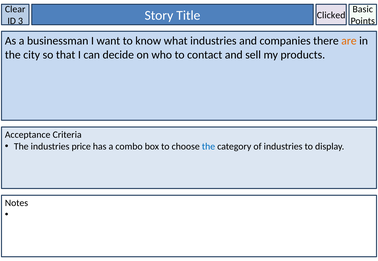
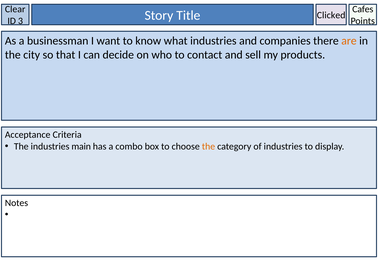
Basic: Basic -> Cafes
price: price -> main
the at (208, 147) colour: blue -> orange
